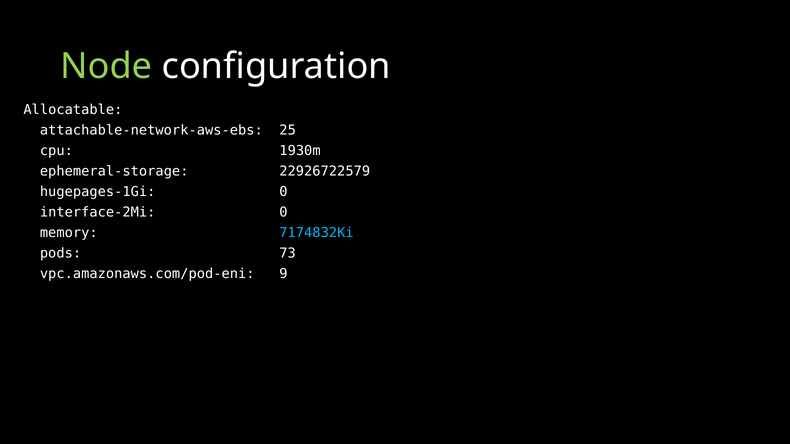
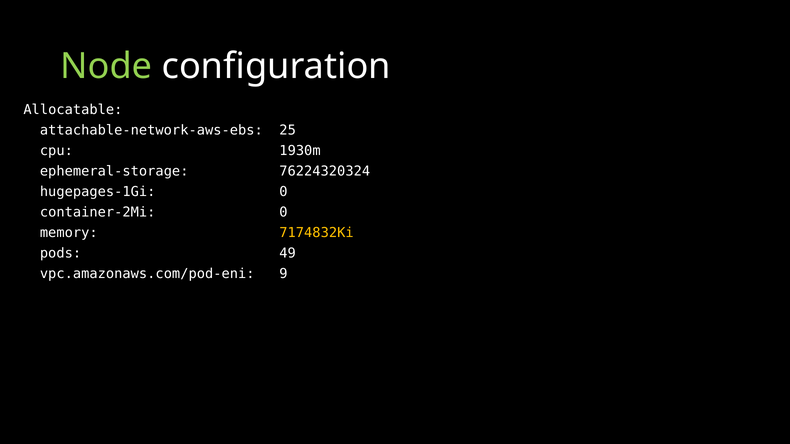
22926722579: 22926722579 -> 76224320324
interface-2Mi: interface-2Mi -> container-2Mi
7174832Ki colour: light blue -> yellow
73: 73 -> 49
